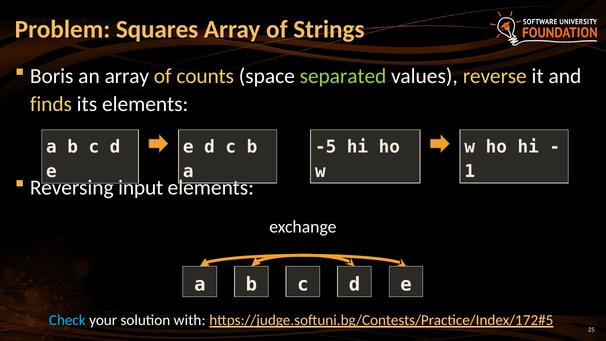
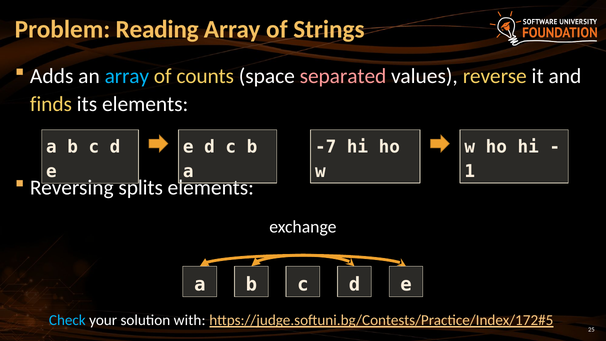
Squares: Squares -> Reading
Boris: Boris -> Adds
array at (127, 76) colour: white -> light blue
separated colour: light green -> pink
-5: -5 -> -7
input: input -> splits
